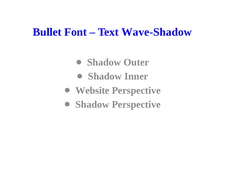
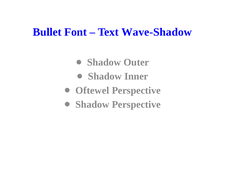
Website: Website -> Oftewel
